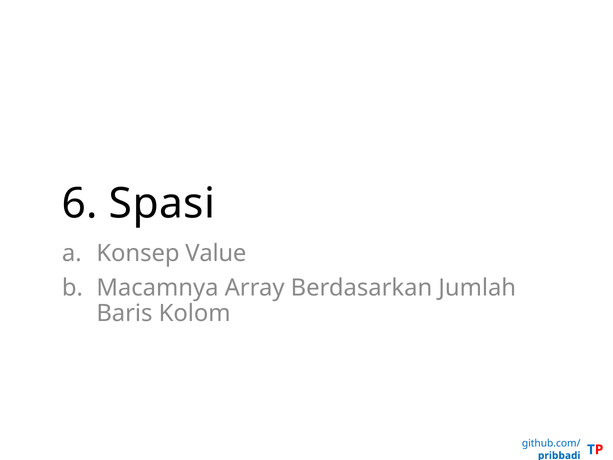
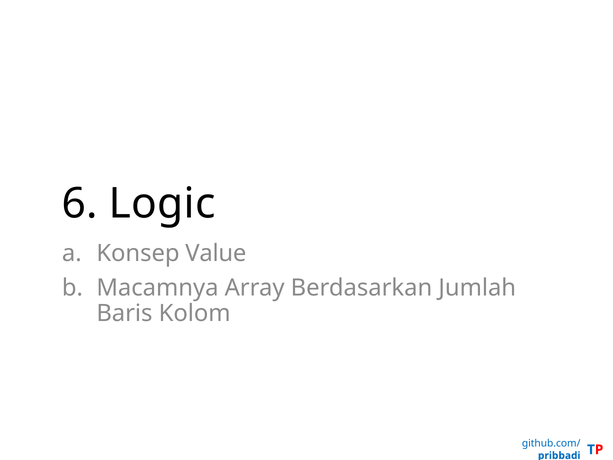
Spasi: Spasi -> Logic
